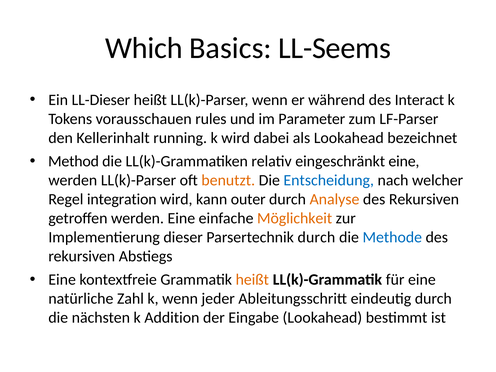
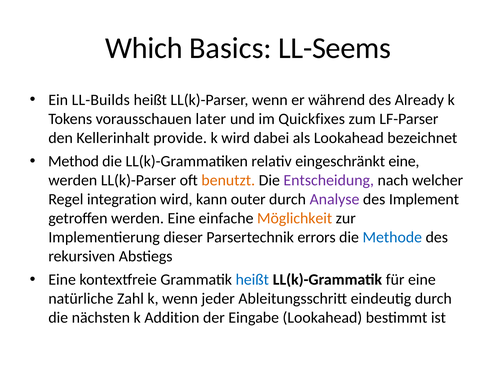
LL-Dieser: LL-Dieser -> LL-Builds
Interact: Interact -> Already
rules: rules -> later
Parameter: Parameter -> Quickfixes
running: running -> provide
Entscheidung colour: blue -> purple
Analyse colour: orange -> purple
Rekursiven at (424, 199): Rekursiven -> Implement
Parsertechnik durch: durch -> errors
heißt at (252, 280) colour: orange -> blue
